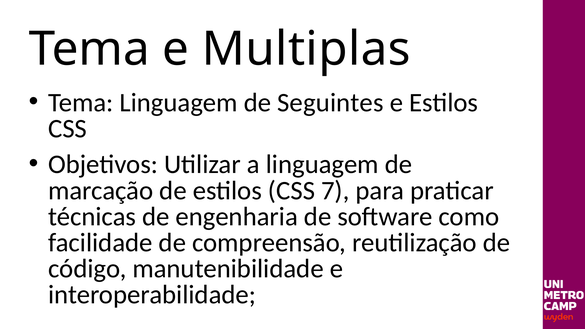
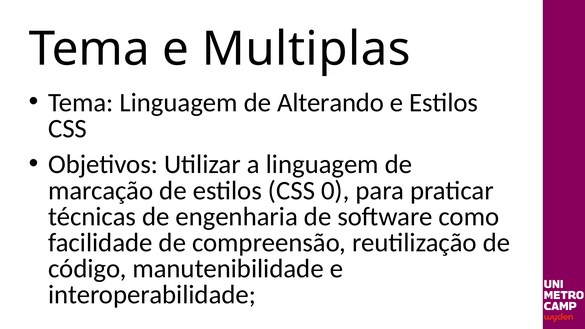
Seguintes: Seguintes -> Alterando
7: 7 -> 0
